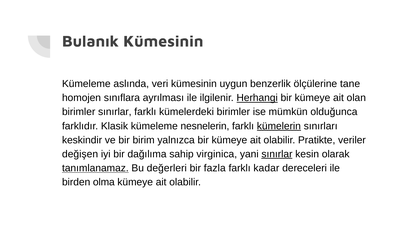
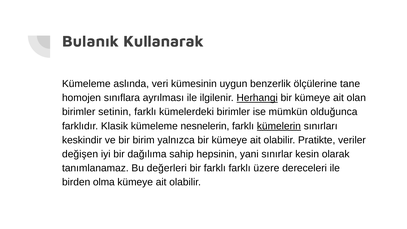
Bulanık Kümesinin: Kümesinin -> Kullanarak
birimler sınırlar: sınırlar -> setinin
virginica: virginica -> hepsinin
sınırlar at (277, 154) underline: present -> none
tanımlanamaz underline: present -> none
bir fazla: fazla -> farklı
kadar: kadar -> üzere
